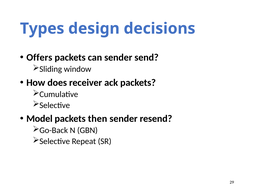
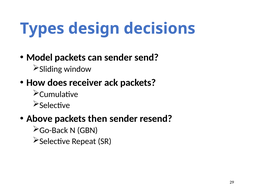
Offers: Offers -> Model
Model: Model -> Above
